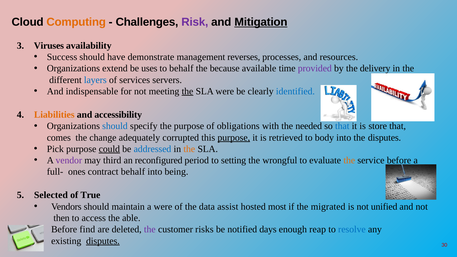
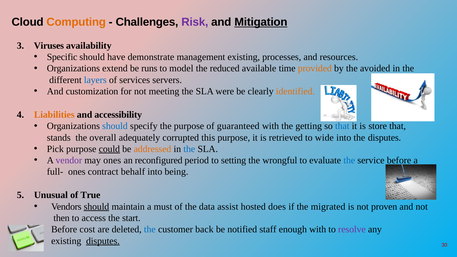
Success: Success -> Specific
management reverses: reverses -> existing
uses: uses -> runs
to behalf: behalf -> model
because: because -> reduced
provided colour: purple -> orange
delivery: delivery -> avoided
indispensable: indispensable -> customization
the at (187, 91) underline: present -> none
identified colour: blue -> orange
obligations: obligations -> guaranteed
needed: needed -> getting
comes: comes -> stands
change: change -> overall
purpose at (234, 138) underline: present -> none
body: body -> wide
addressed colour: blue -> orange
the at (189, 149) colour: orange -> blue
may third: third -> ones
the at (349, 160) colour: orange -> blue
Selected: Selected -> Unusual
should at (96, 207) underline: none -> present
a were: were -> must
most: most -> does
unified: unified -> proven
able: able -> start
find: find -> cost
the at (150, 229) colour: purple -> blue
risks: risks -> back
days: days -> staff
enough reap: reap -> with
resolve colour: blue -> purple
